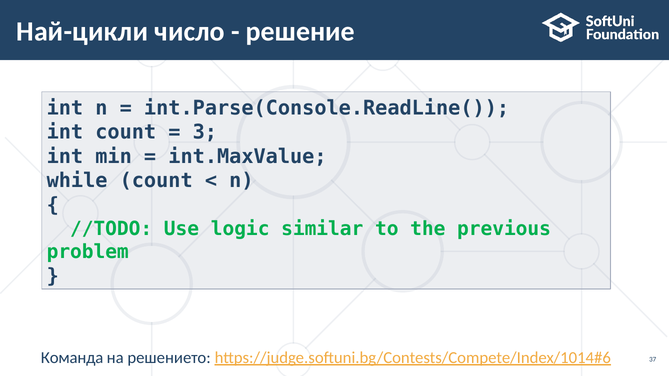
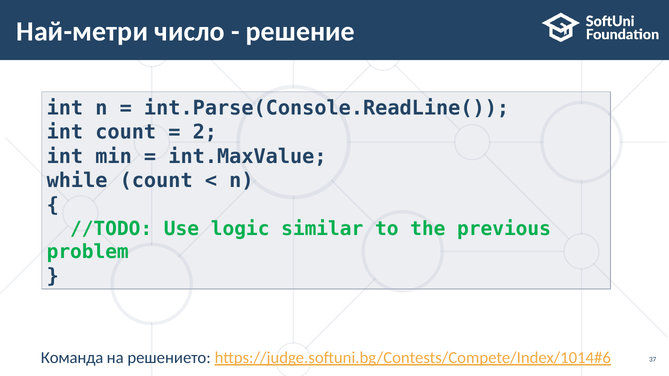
Най-цикли: Най-цикли -> Най-метри
3: 3 -> 2
